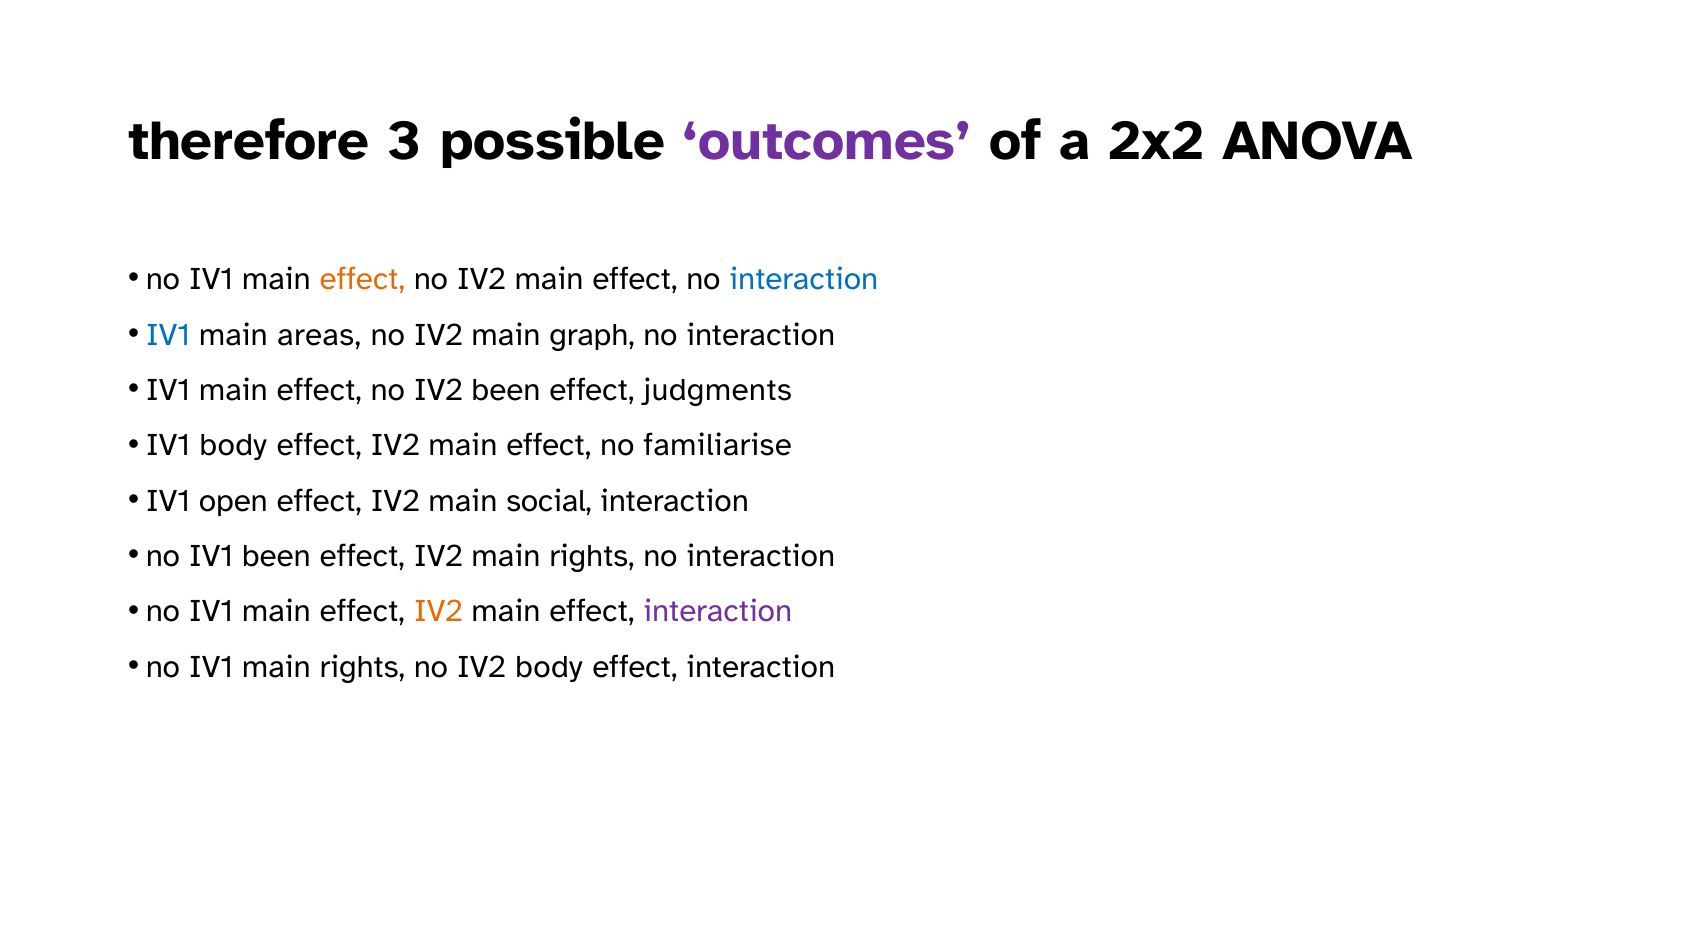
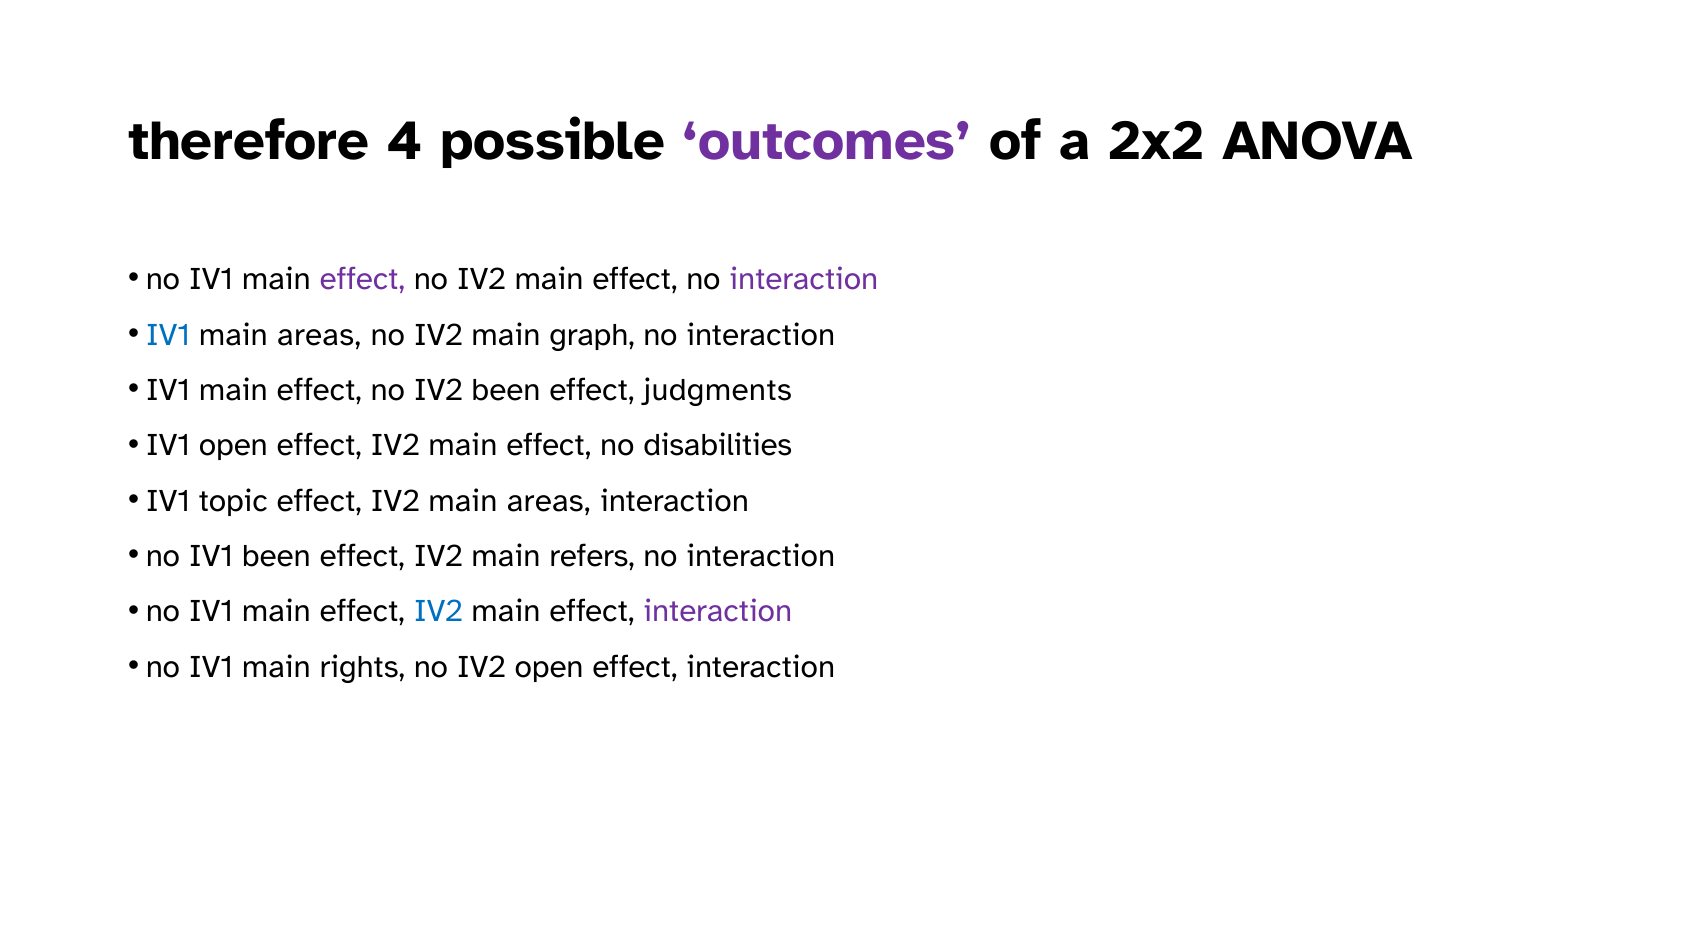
3: 3 -> 4
effect at (362, 279) colour: orange -> purple
interaction at (804, 279) colour: blue -> purple
IV1 body: body -> open
familiarise: familiarise -> disabilities
open: open -> topic
IV2 main social: social -> areas
IV2 main rights: rights -> refers
IV2 at (438, 611) colour: orange -> blue
IV2 body: body -> open
